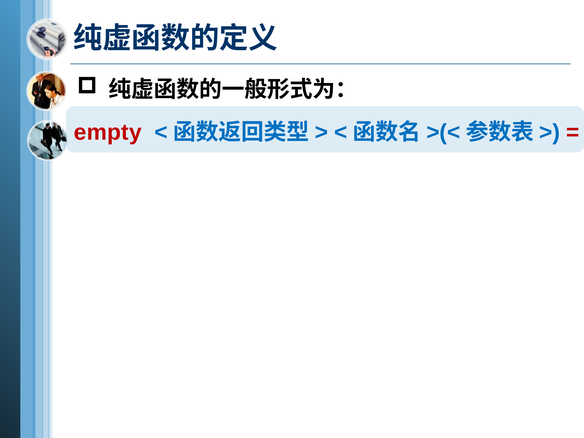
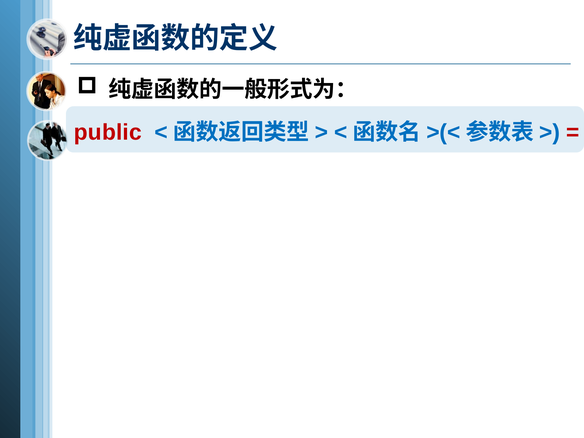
empty: empty -> public
